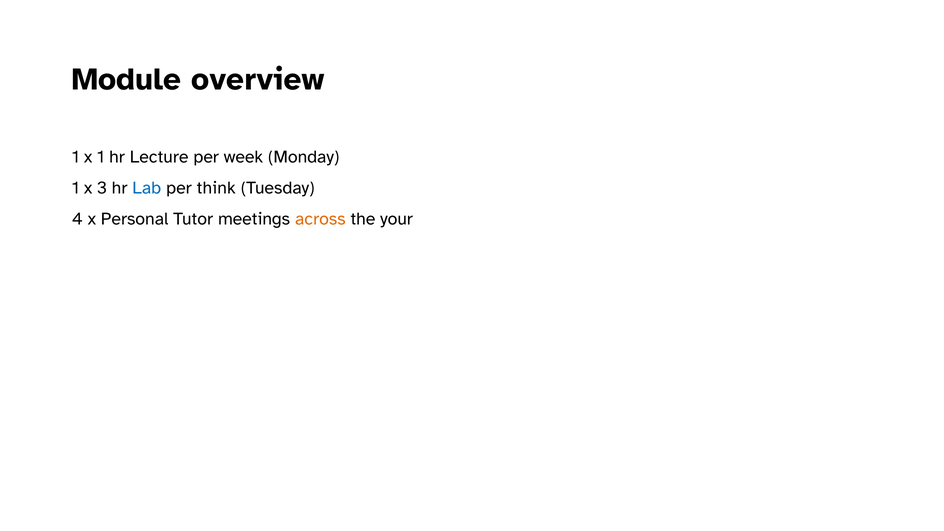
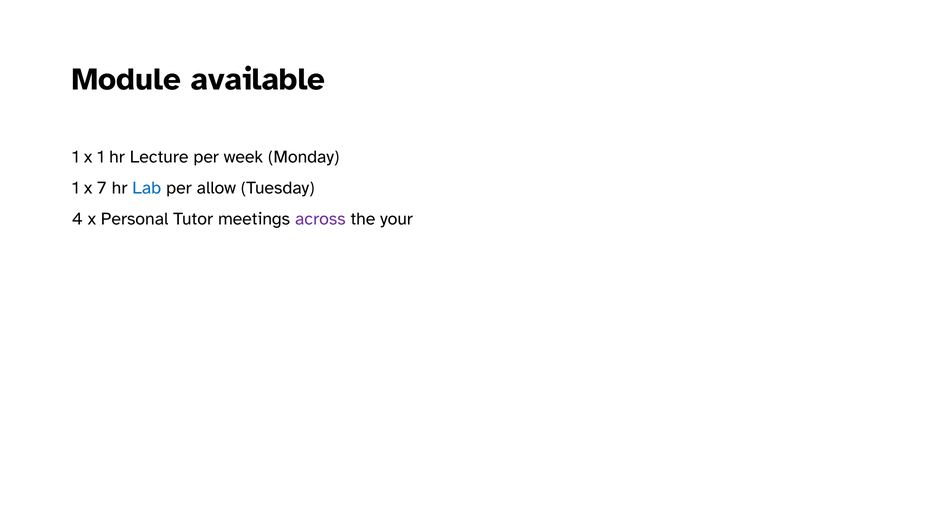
overview: overview -> available
3: 3 -> 7
think: think -> allow
across colour: orange -> purple
